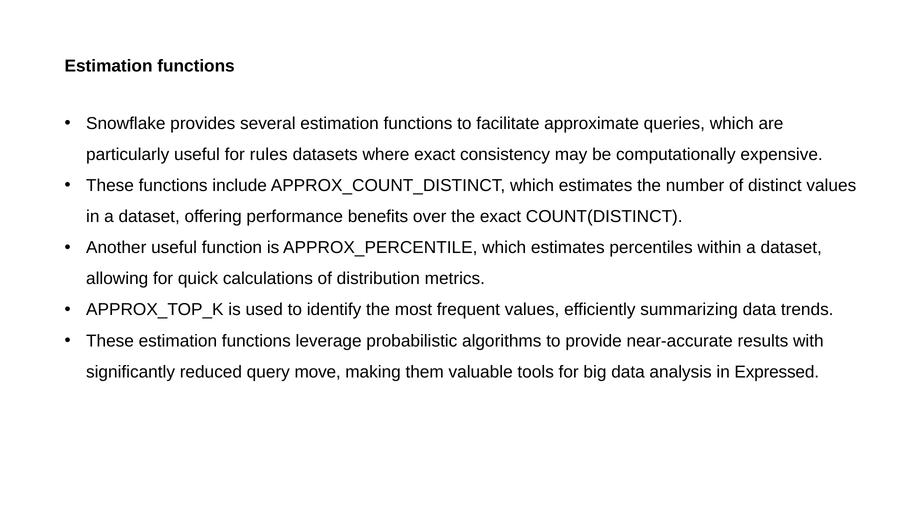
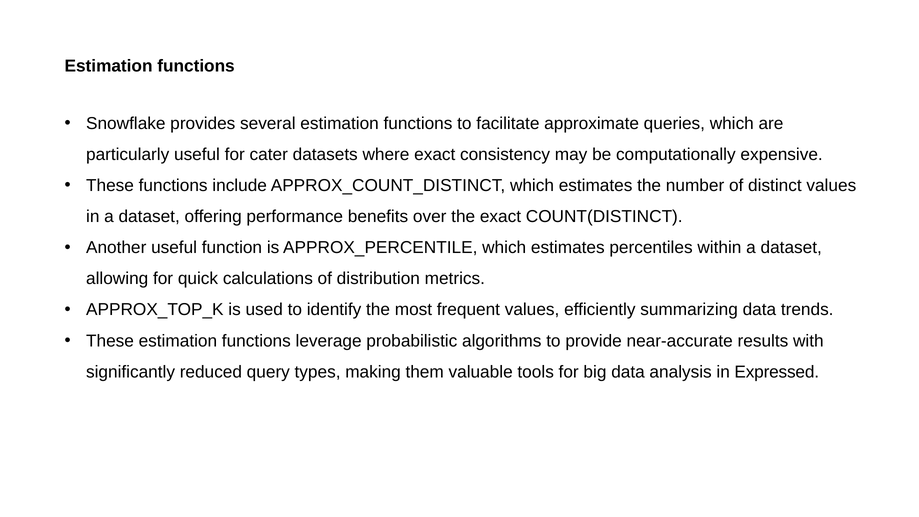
rules: rules -> cater
move: move -> types
